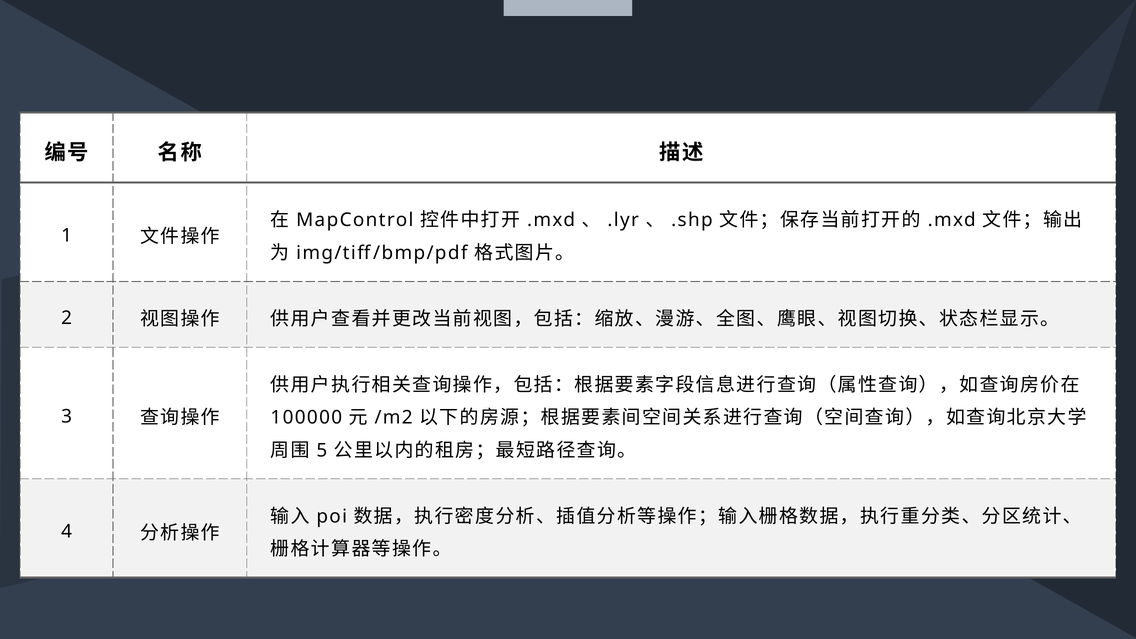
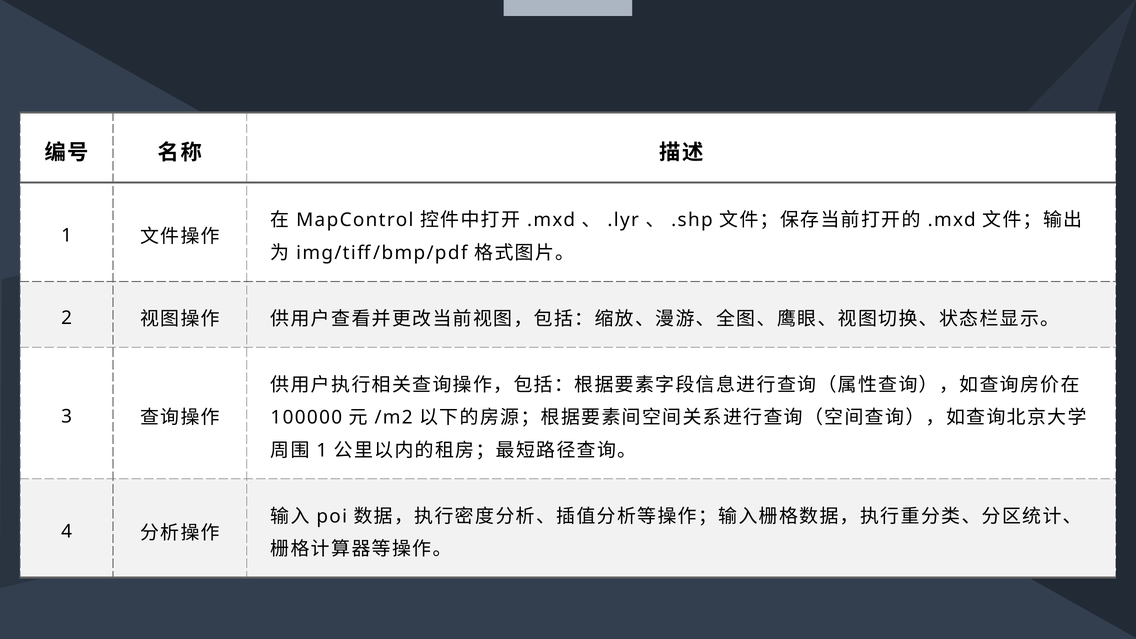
5 at (322, 450): 5 -> 1
